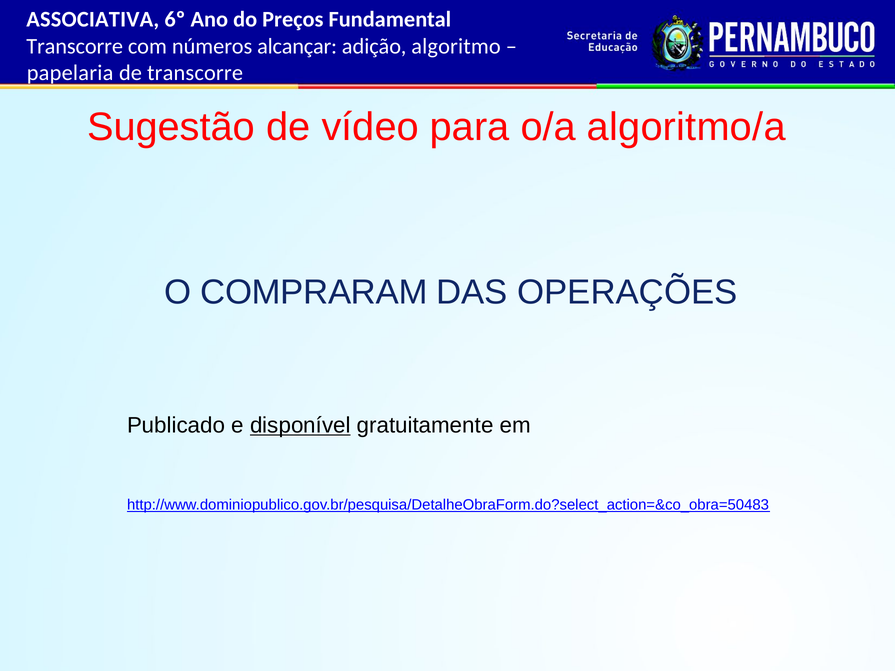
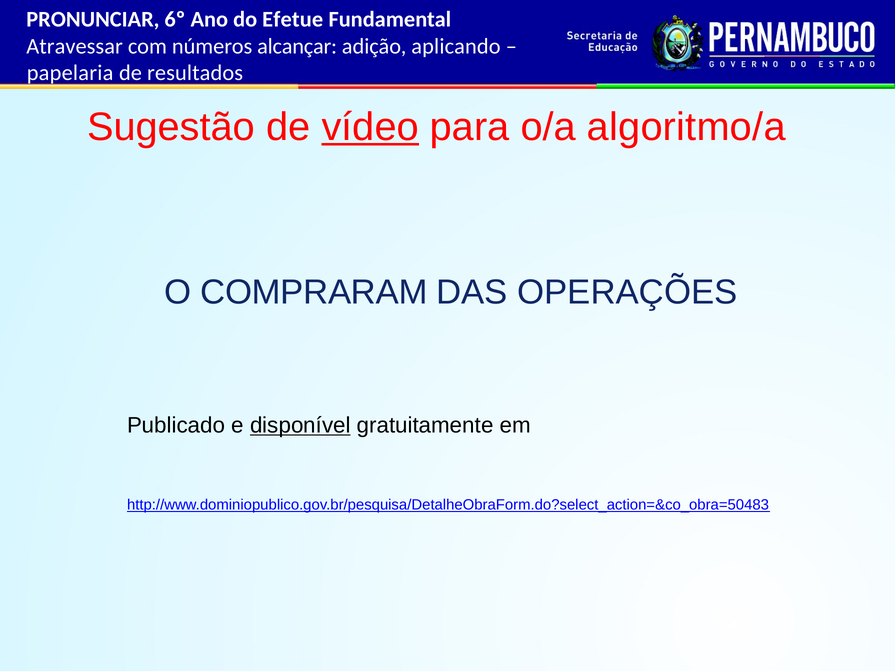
ASSOCIATIVA: ASSOCIATIVA -> PRONUNCIAR
Preços: Preços -> Efetue
Transcorre at (75, 46): Transcorre -> Atravessar
algoritmo: algoritmo -> aplicando
de transcorre: transcorre -> resultados
vídeo underline: none -> present
